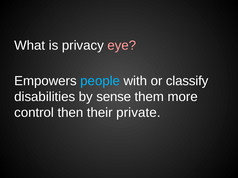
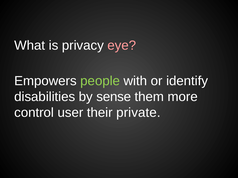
people colour: light blue -> light green
classify: classify -> identify
then: then -> user
